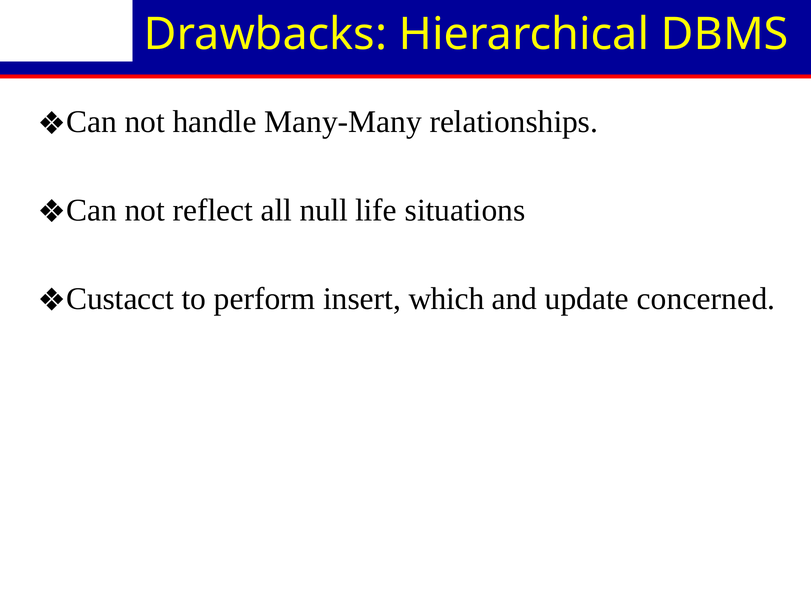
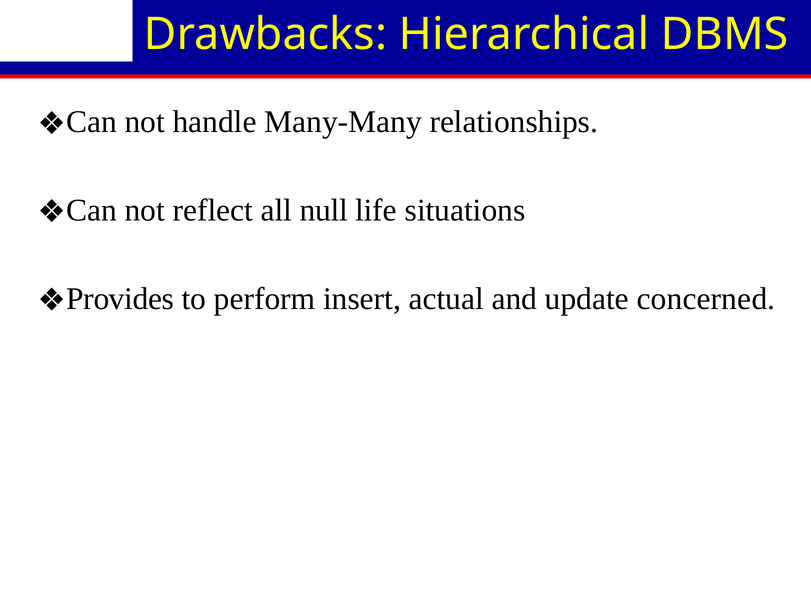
Custacct: Custacct -> Provides
which: which -> actual
